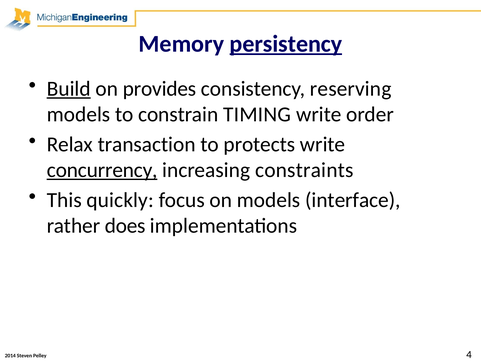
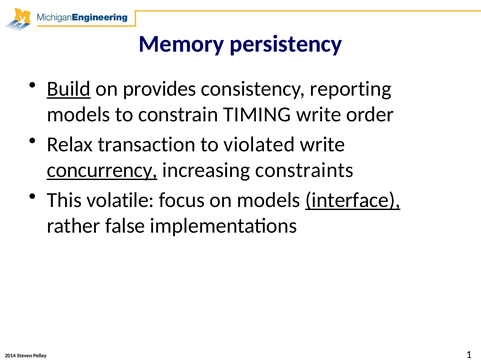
persistency underline: present -> none
reserving: reserving -> reporting
protects: protects -> violated
quickly: quickly -> volatile
interface underline: none -> present
does: does -> false
4: 4 -> 1
